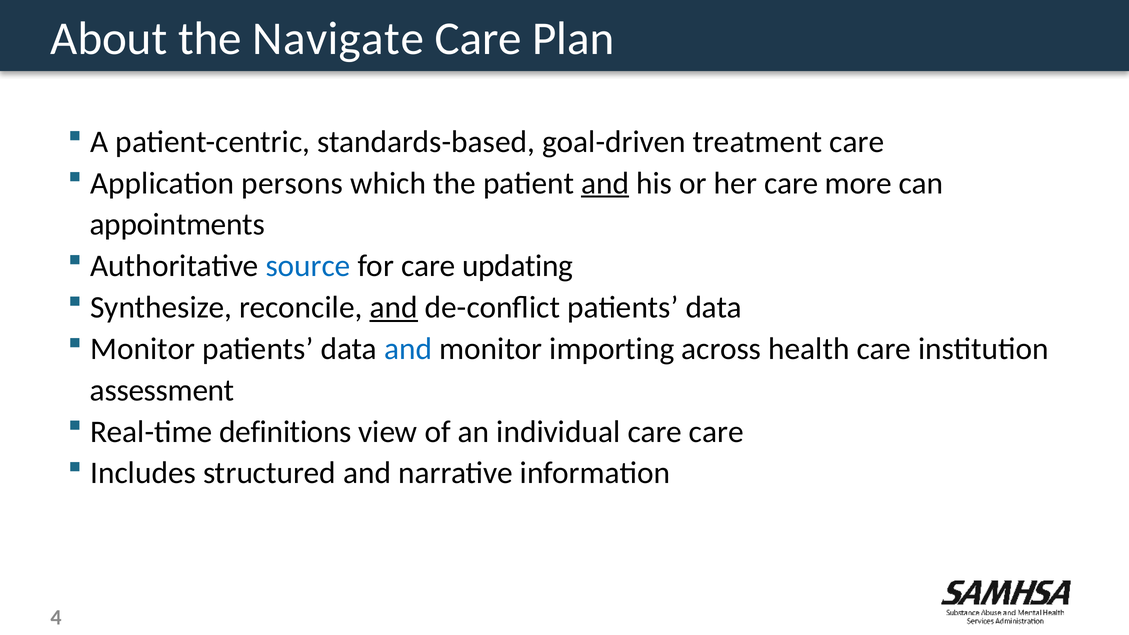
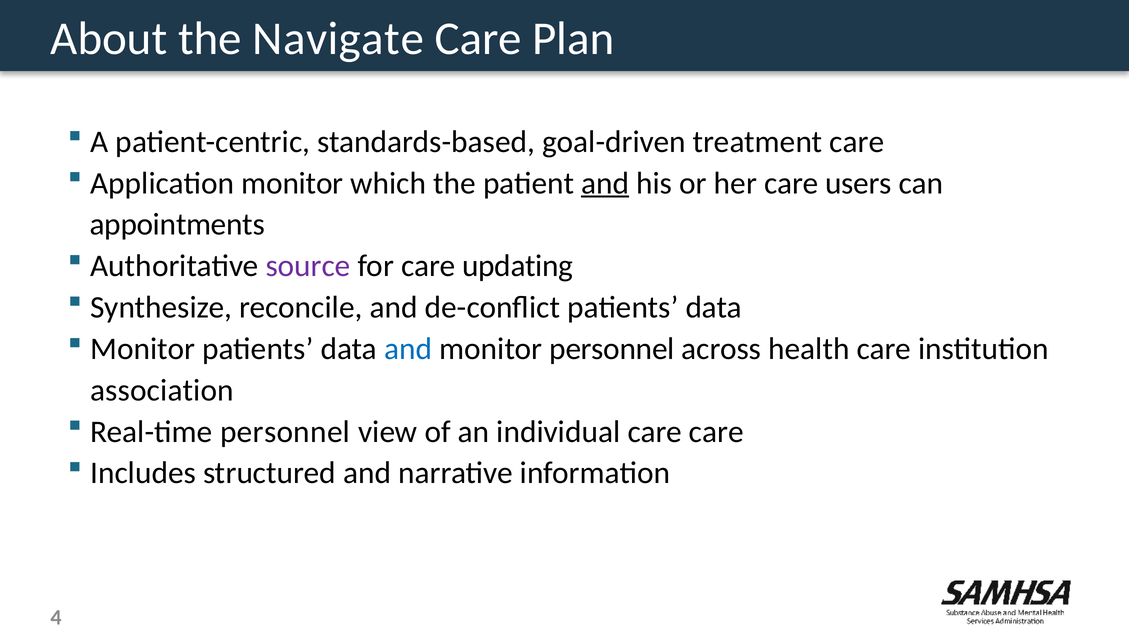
Application persons: persons -> monitor
more: more -> users
source colour: blue -> purple
and at (394, 307) underline: present -> none
monitor importing: importing -> personnel
assessment: assessment -> association
Real-time definitions: definitions -> personnel
